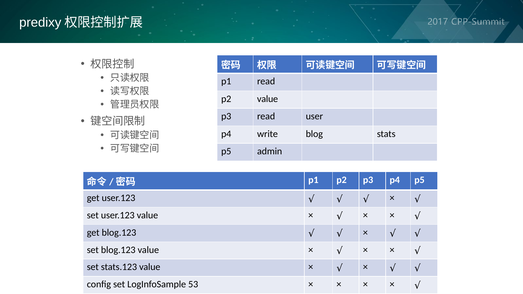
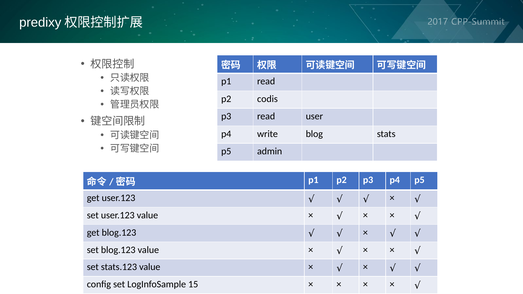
p2 value: value -> codis
53: 53 -> 15
